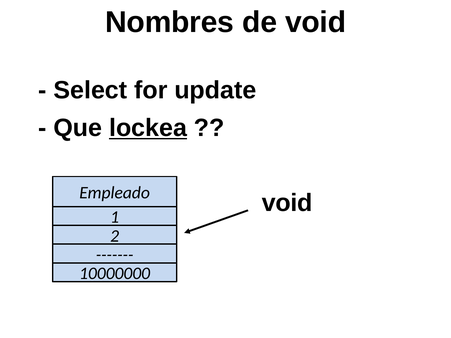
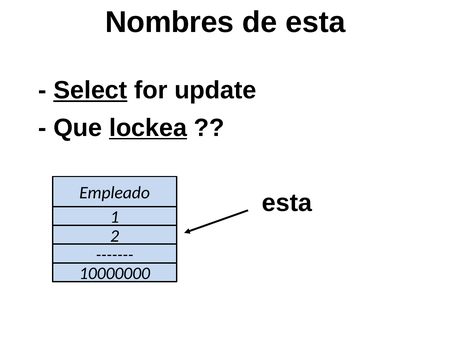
de void: void -> esta
Select underline: none -> present
void at (287, 203): void -> esta
